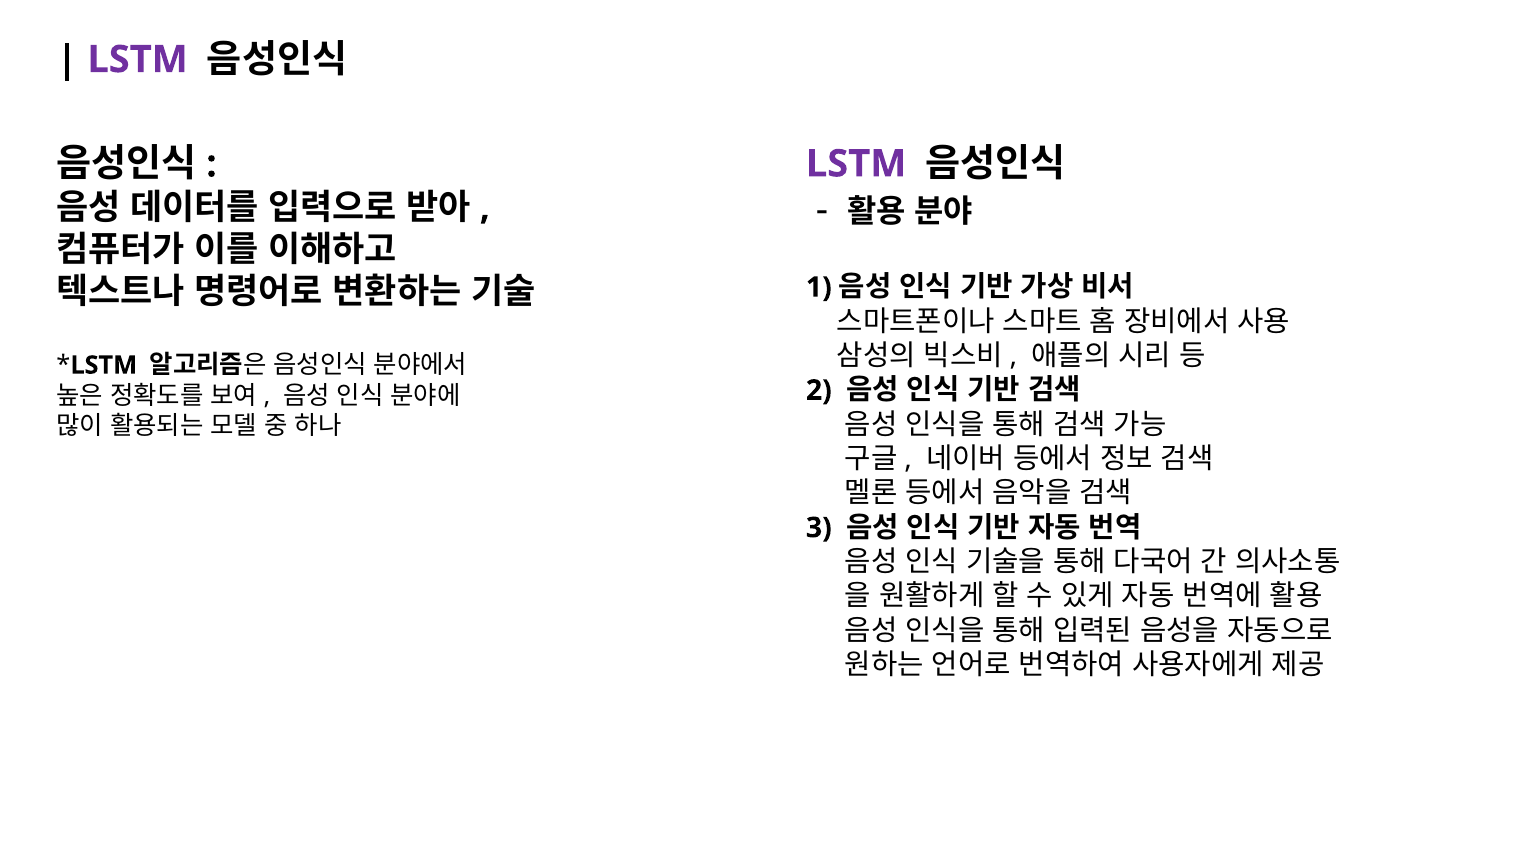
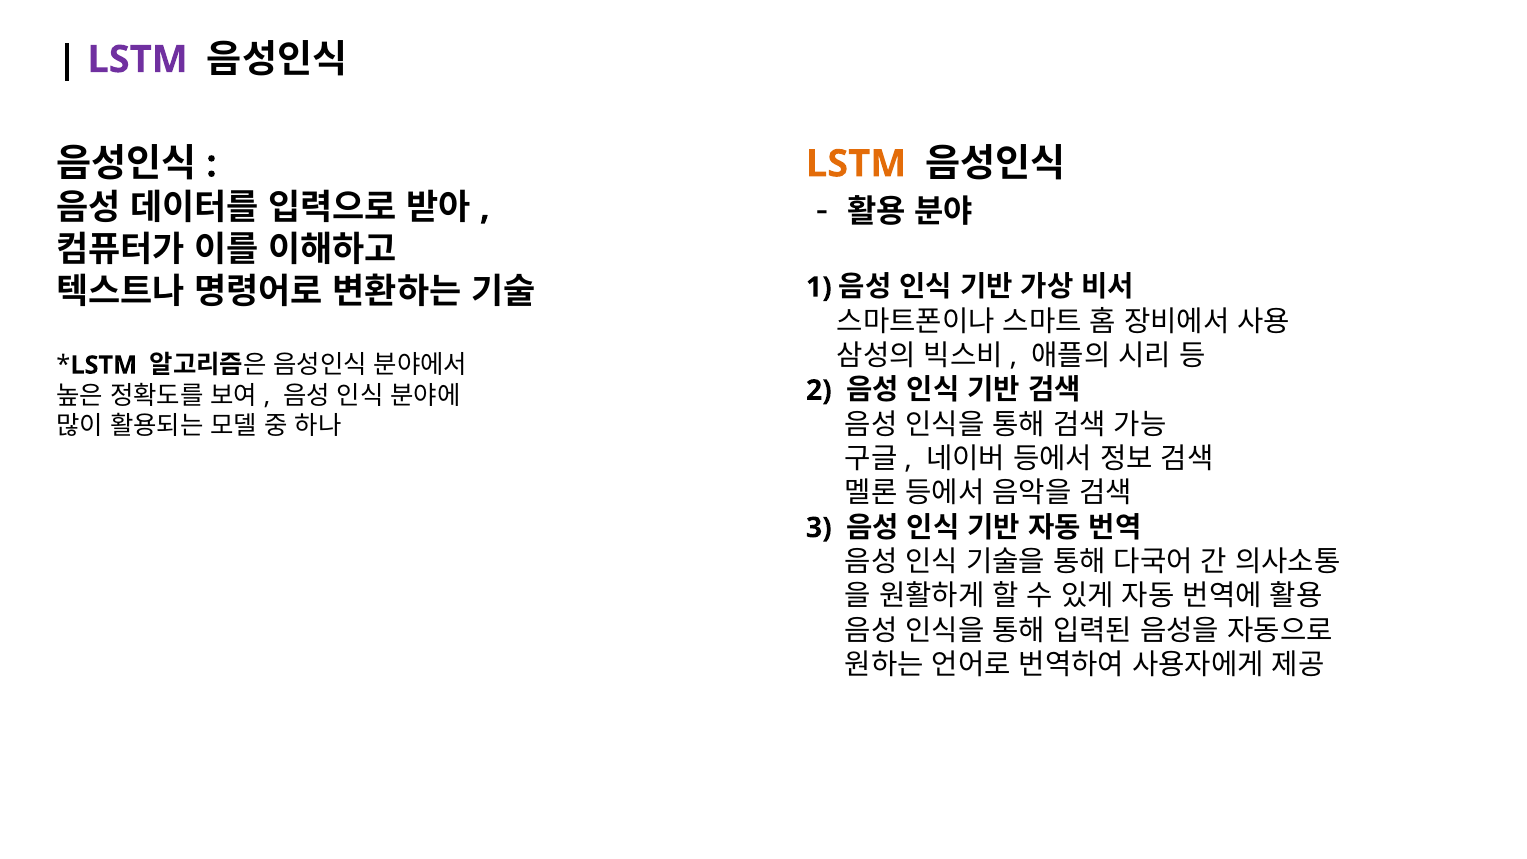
LSTM at (856, 164) colour: purple -> orange
